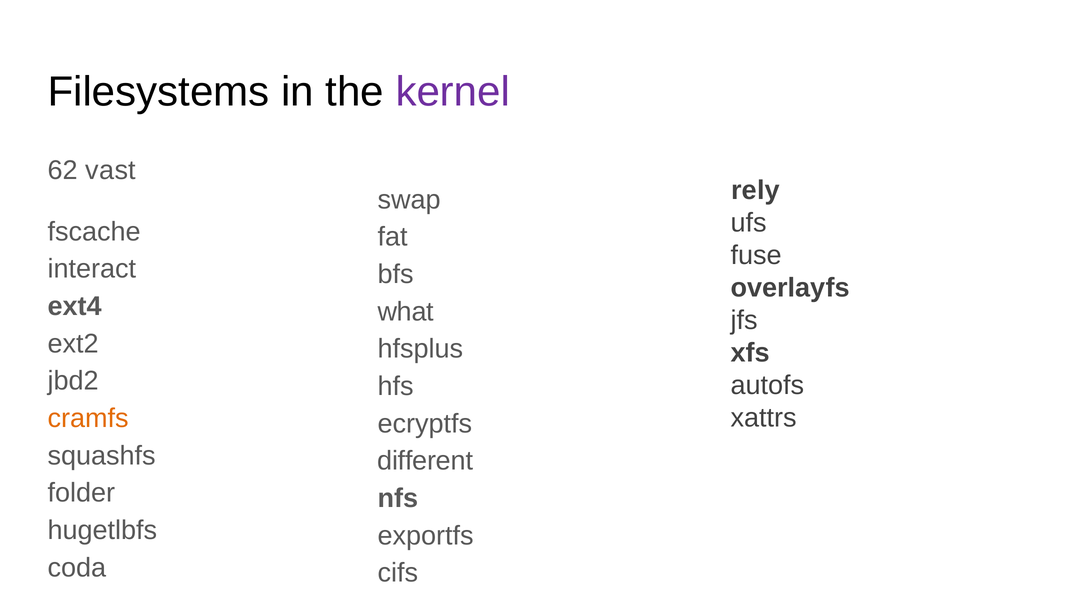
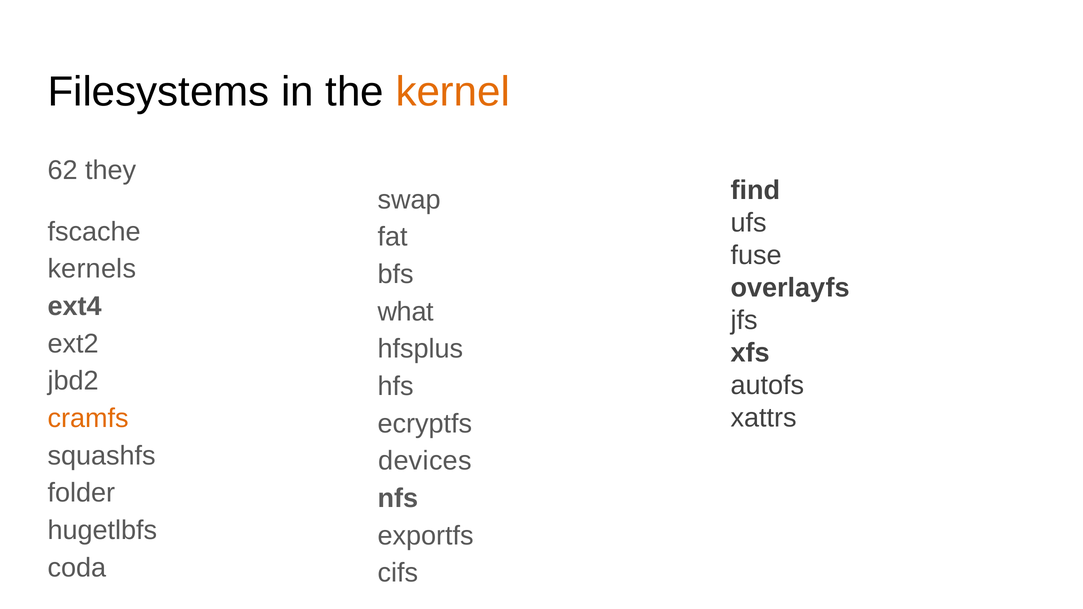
kernel colour: purple -> orange
vast: vast -> they
rely: rely -> find
interact: interact -> kernels
different: different -> devices
